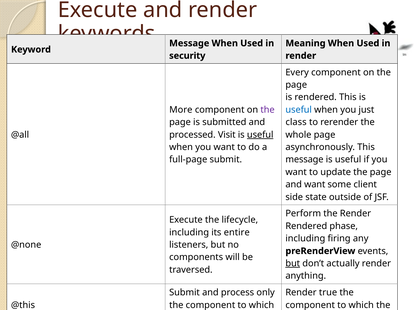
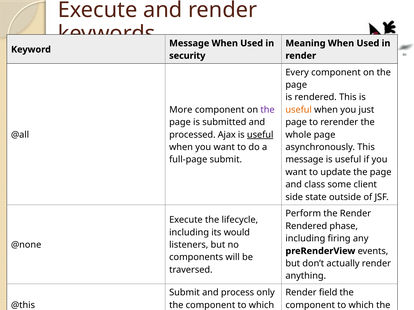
useful at (299, 110) colour: blue -> orange
class at (296, 122): class -> page
Visit: Visit -> Ajax
and want: want -> class
its entire: entire -> would
but at (293, 264) underline: present -> none
true: true -> field
